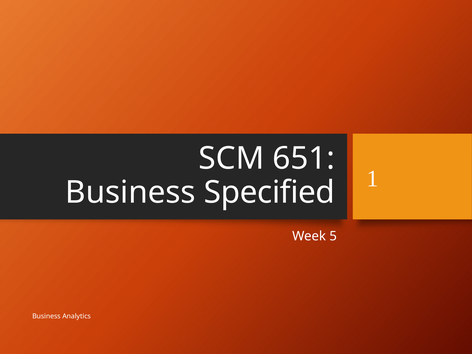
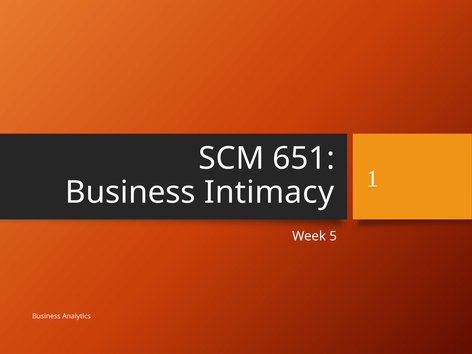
Specified: Specified -> Intimacy
